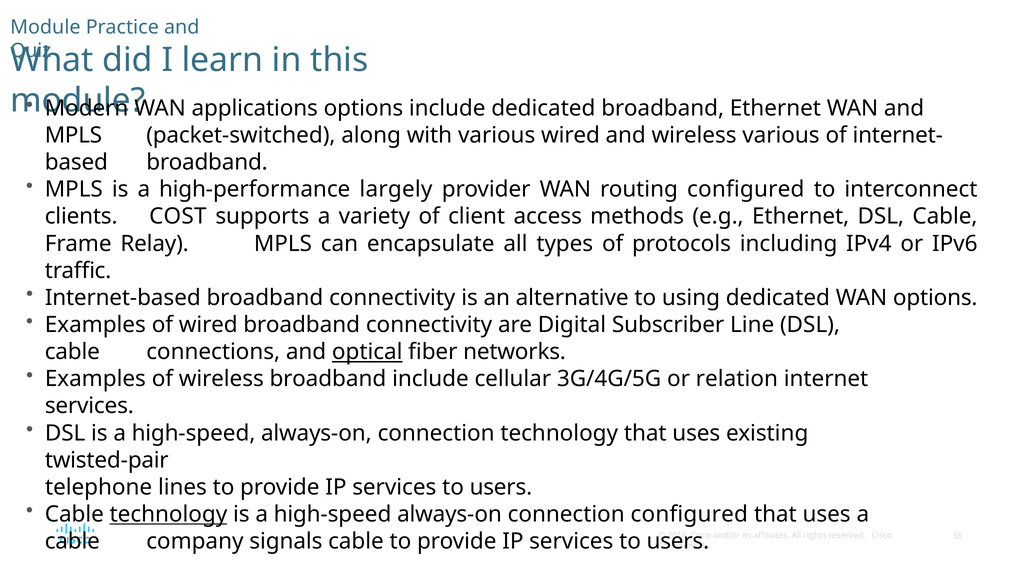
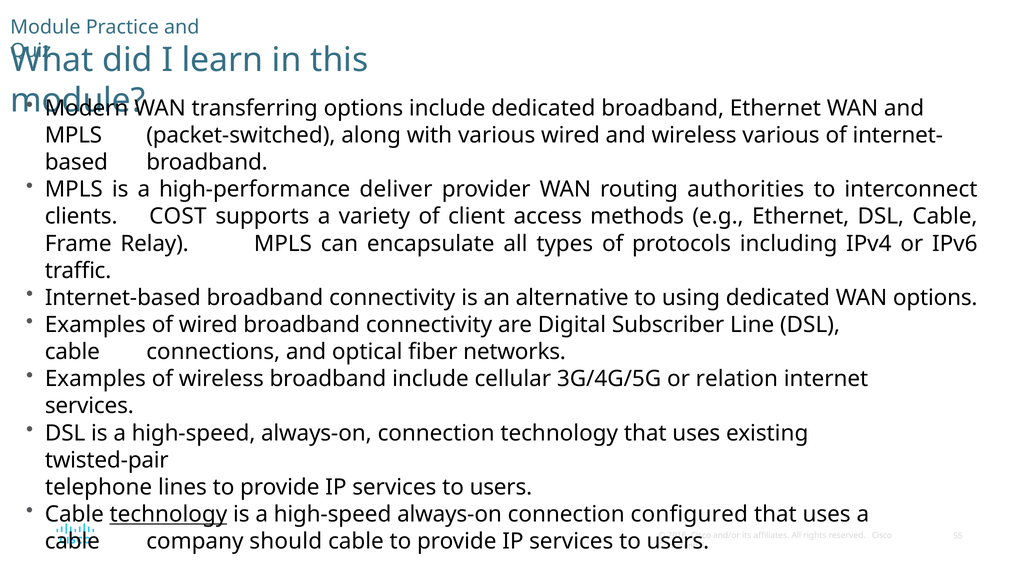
applications: applications -> transferring
largely: largely -> deliver
routing configured: configured -> authorities
optical underline: present -> none
signals: signals -> should
